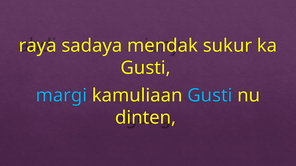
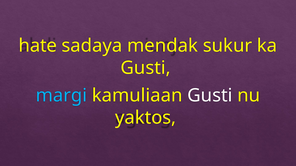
raya: raya -> hate
Gusti at (210, 96) colour: light blue -> white
dinten: dinten -> yaktos
